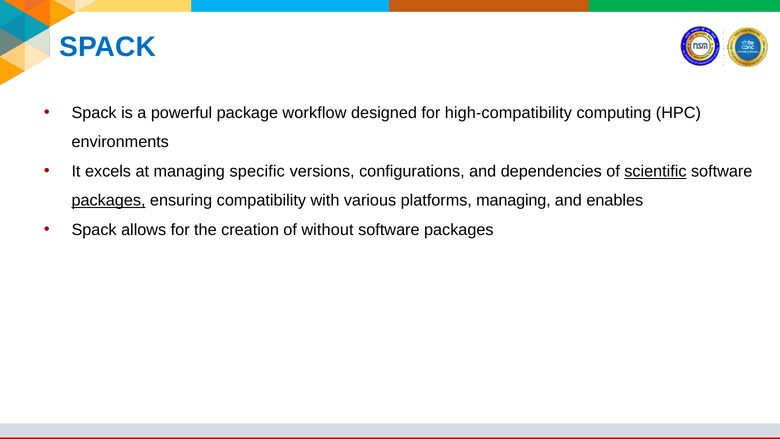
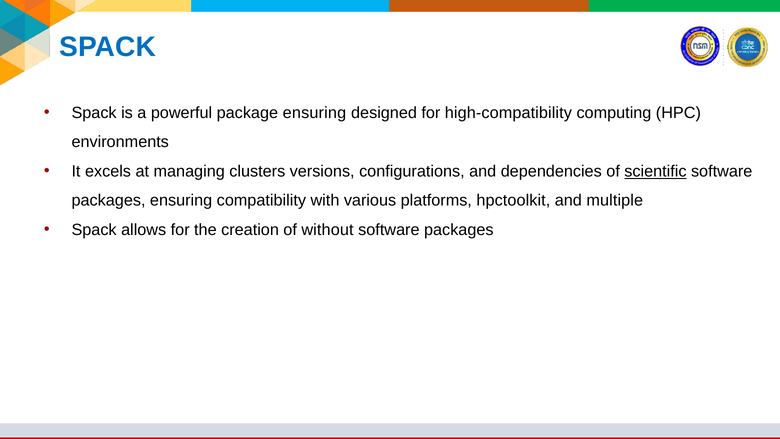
package workflow: workflow -> ensuring
specific: specific -> clusters
packages at (109, 200) underline: present -> none
platforms managing: managing -> hpctoolkit
enables: enables -> multiple
